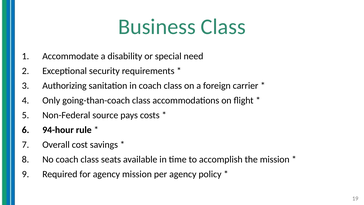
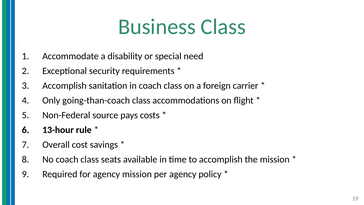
Authorizing at (64, 86): Authorizing -> Accomplish
94-hour: 94-hour -> 13-hour
